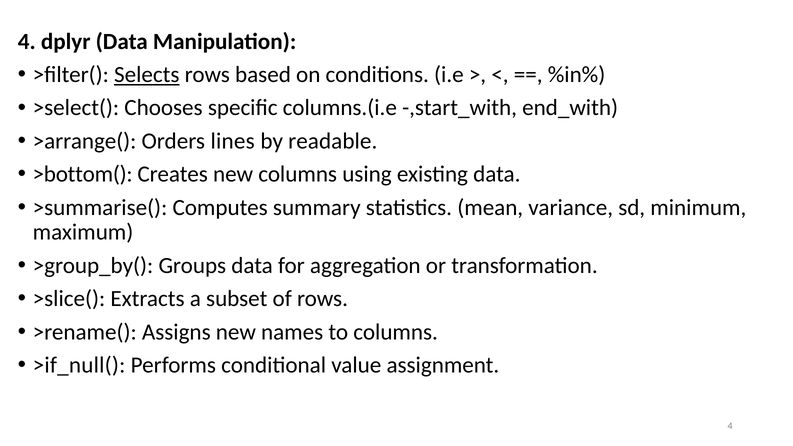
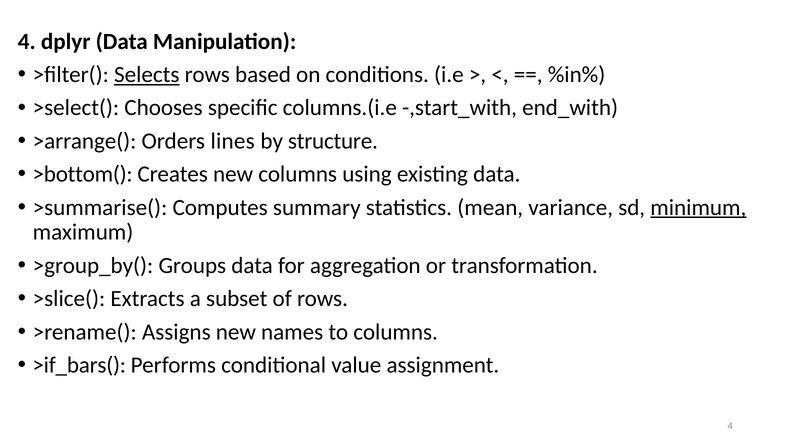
readable: readable -> structure
minimum underline: none -> present
>if_null(: >if_null( -> >if_bars(
